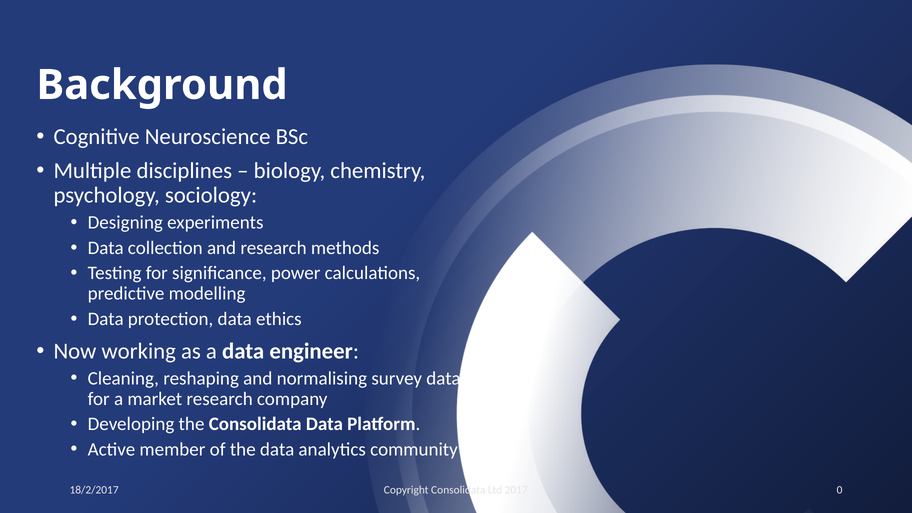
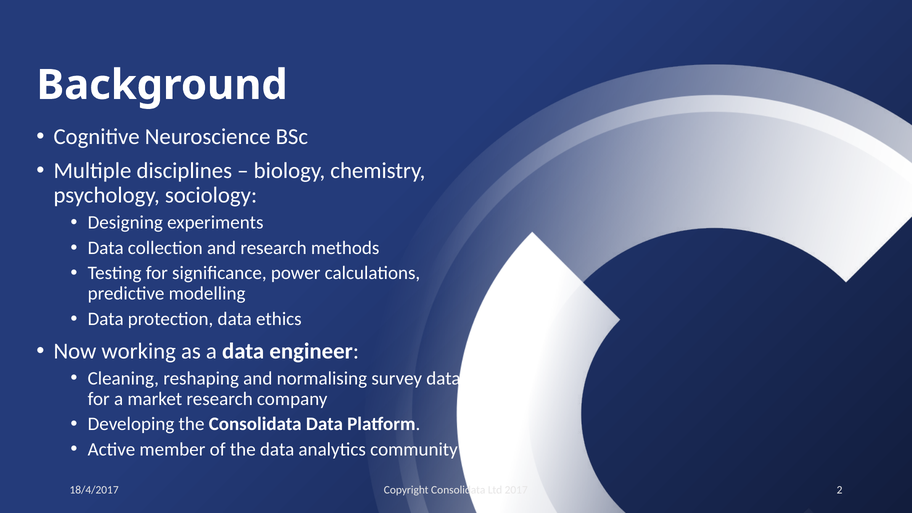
0: 0 -> 2
18/2/2017: 18/2/2017 -> 18/4/2017
